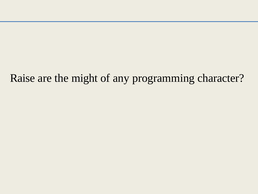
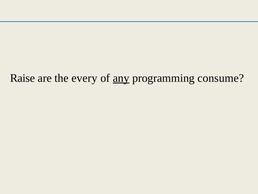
might: might -> every
any underline: none -> present
character: character -> consume
